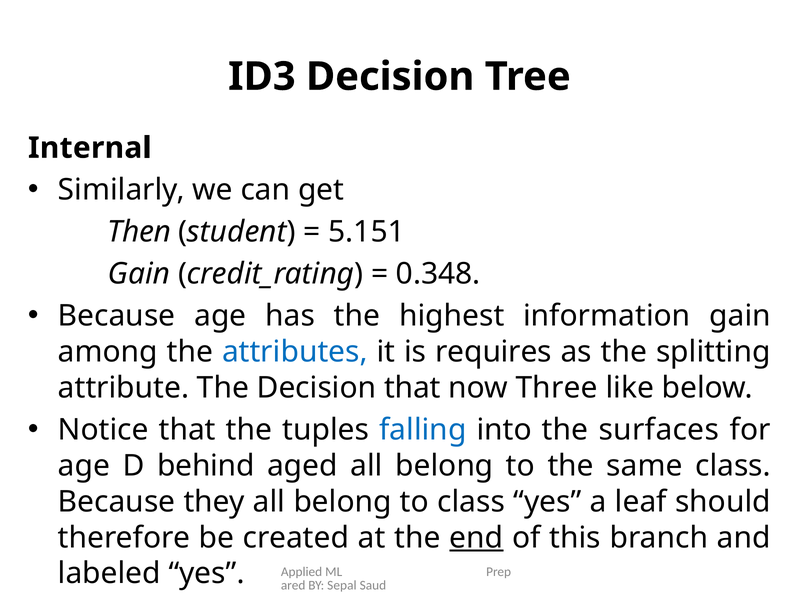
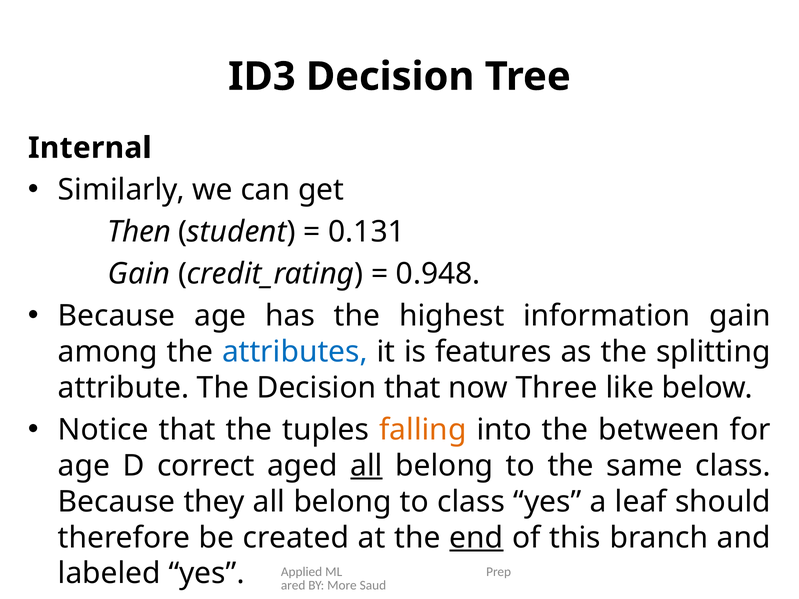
5.151: 5.151 -> 0.131
0.348: 0.348 -> 0.948
requires: requires -> features
falling colour: blue -> orange
surfaces: surfaces -> between
behind: behind -> correct
all at (366, 466) underline: none -> present
Sepal: Sepal -> More
